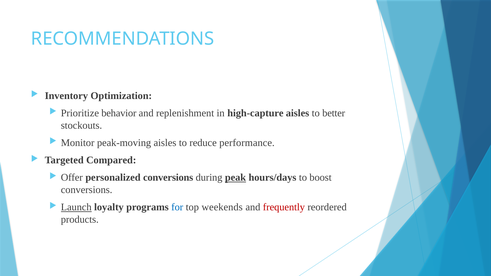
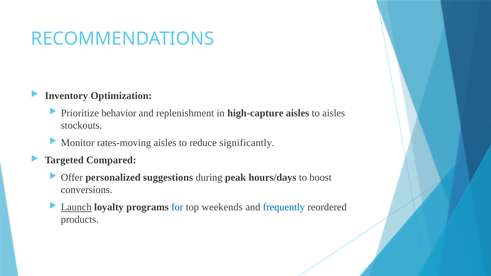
to better: better -> aisles
peak-moving: peak-moving -> rates-moving
performance: performance -> significantly
personalized conversions: conversions -> suggestions
peak underline: present -> none
frequently colour: red -> blue
